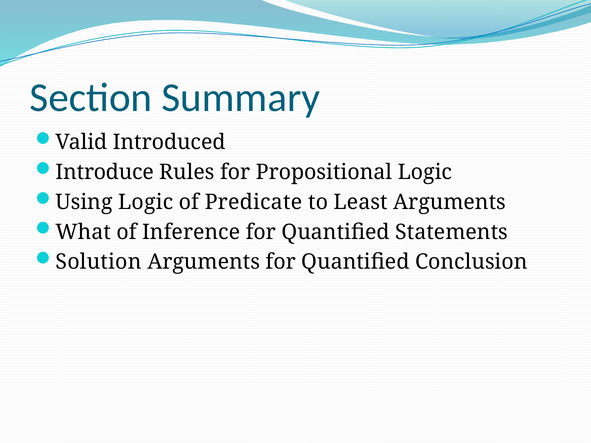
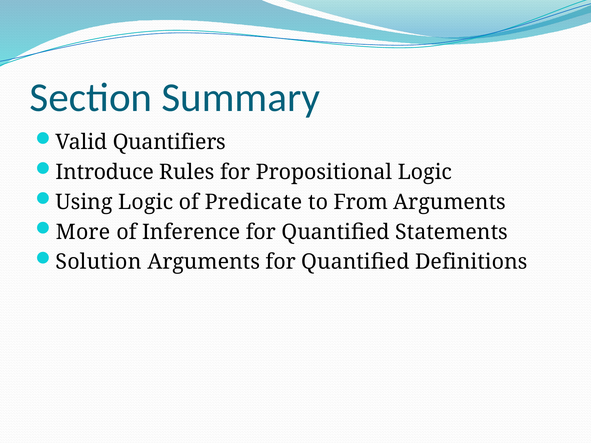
Introduced: Introduced -> Quantifiers
Least: Least -> From
What: What -> More
Conclusion: Conclusion -> Definitions
